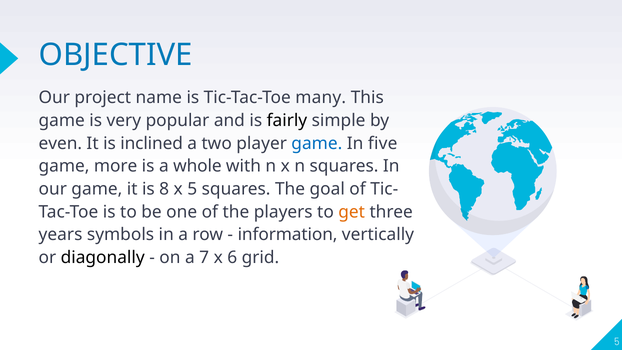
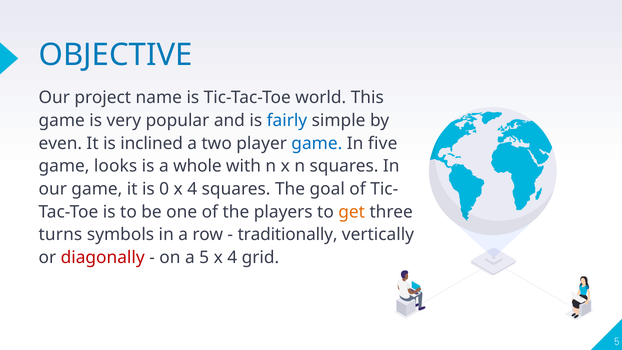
many: many -> world
fairly colour: black -> blue
more: more -> looks
8: 8 -> 0
5 at (192, 189): 5 -> 4
years: years -> turns
information: information -> traditionally
diagonally colour: black -> red
a 7: 7 -> 5
6 at (232, 257): 6 -> 4
